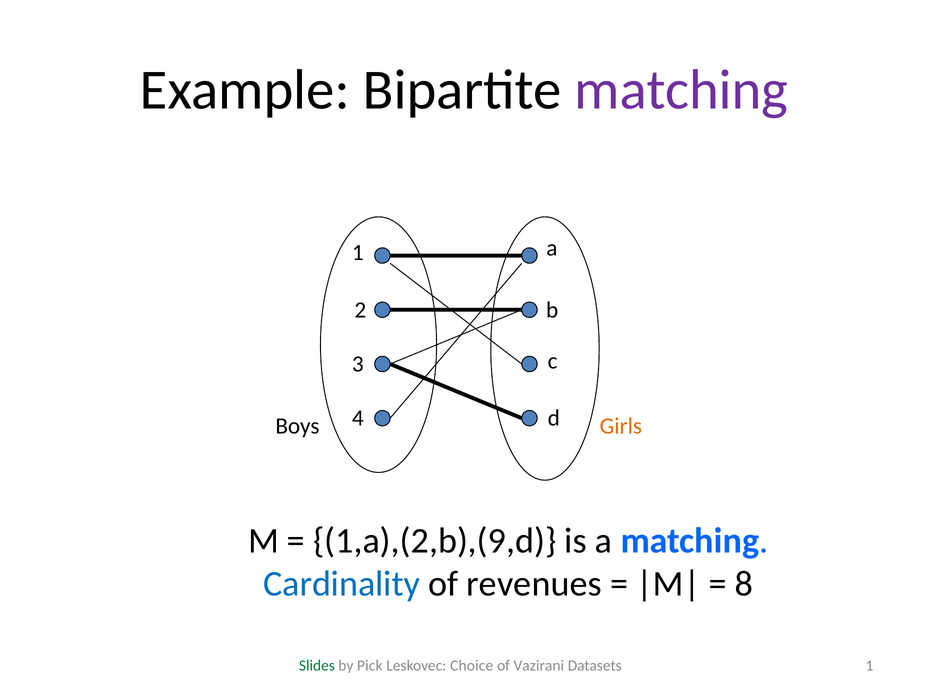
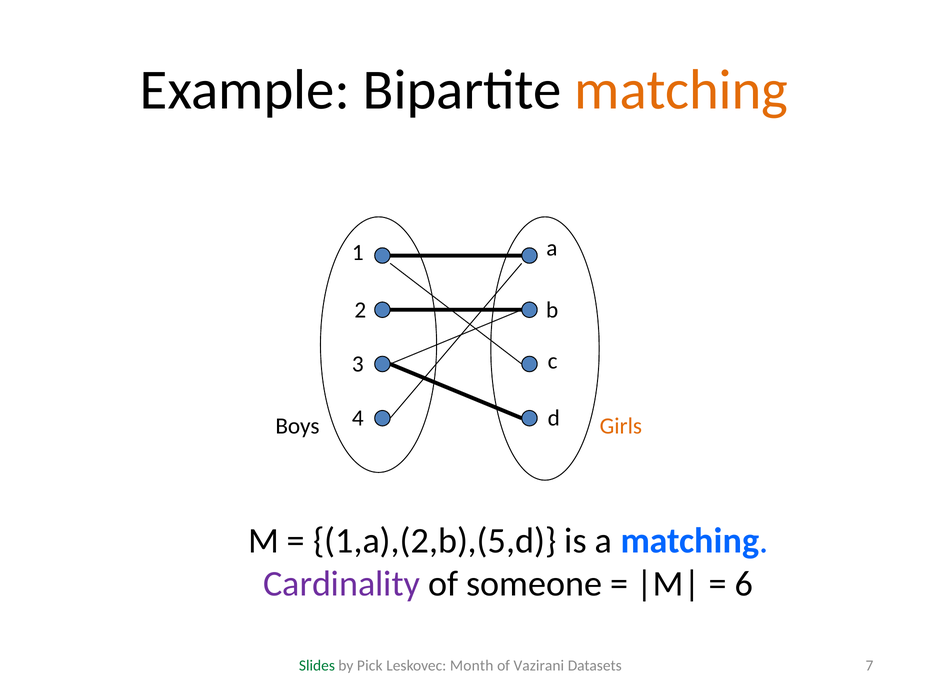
matching at (681, 90) colour: purple -> orange
1,a),(2,b),(9,d: 1,a),(2,b),(9,d -> 1,a),(2,b),(5,d
Cardinality colour: blue -> purple
revenues: revenues -> someone
8: 8 -> 6
Choice: Choice -> Month
Datasets 1: 1 -> 7
